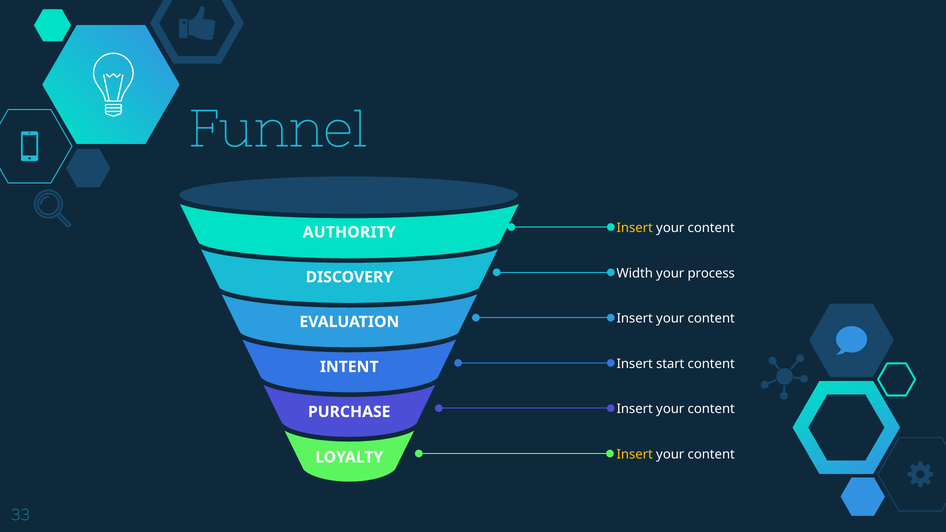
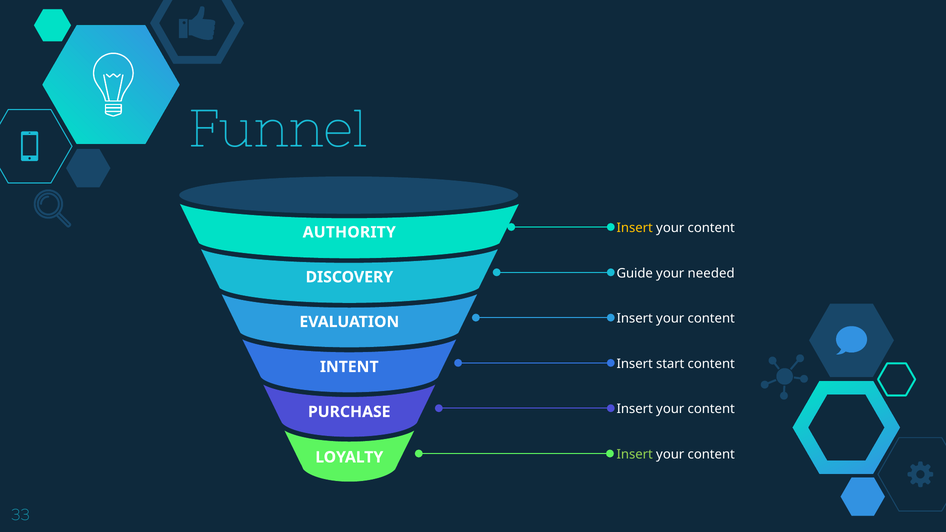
Width: Width -> Guide
process: process -> needed
Insert at (635, 455) colour: yellow -> light green
